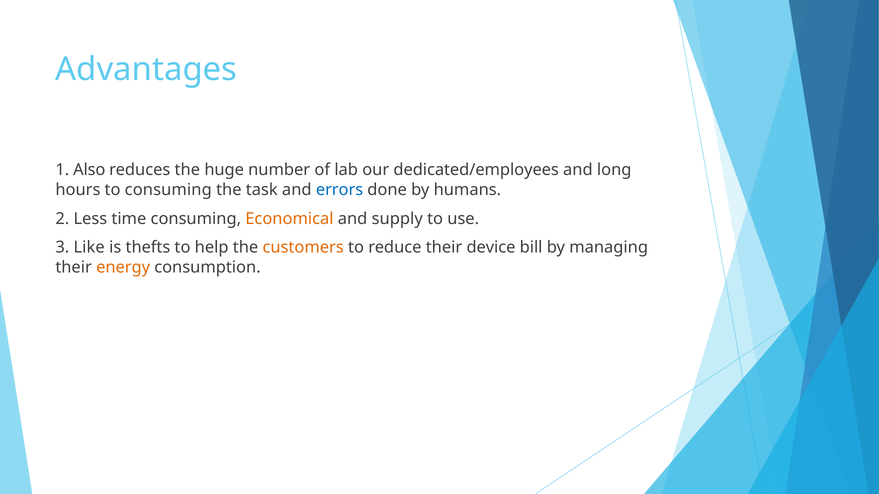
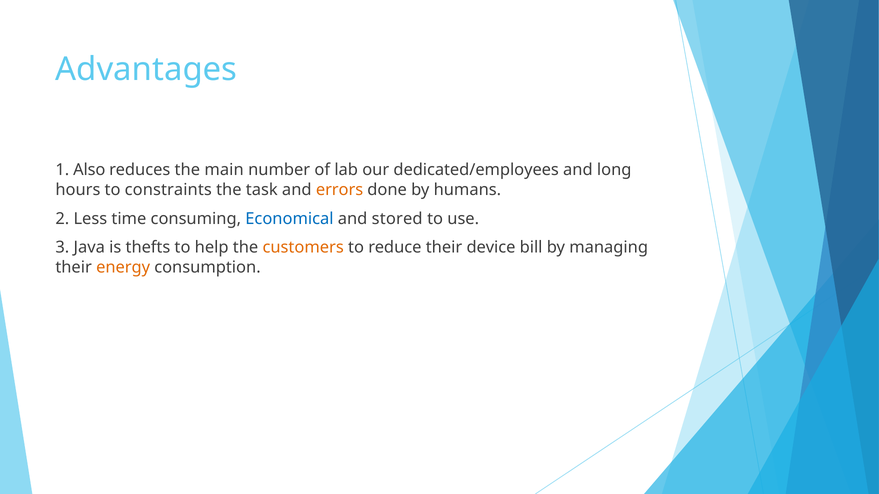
huge: huge -> main
to consuming: consuming -> constraints
errors colour: blue -> orange
Economical colour: orange -> blue
supply: supply -> stored
Like: Like -> Java
